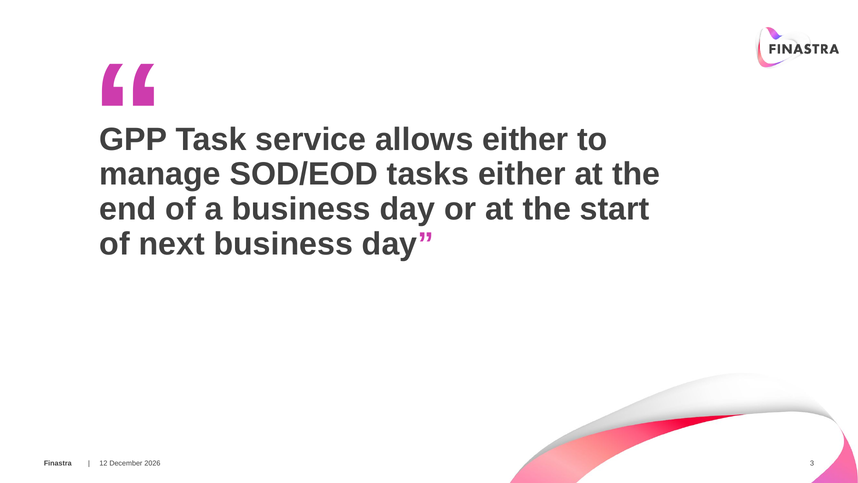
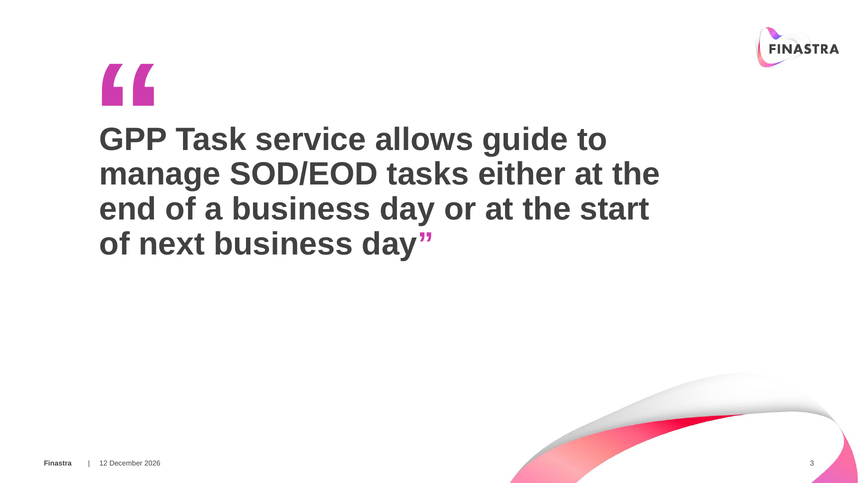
allows either: either -> guide
